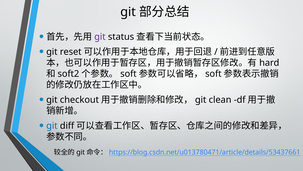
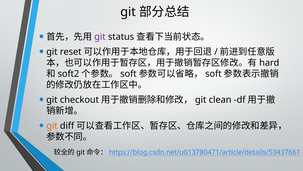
git at (52, 125) colour: blue -> orange
